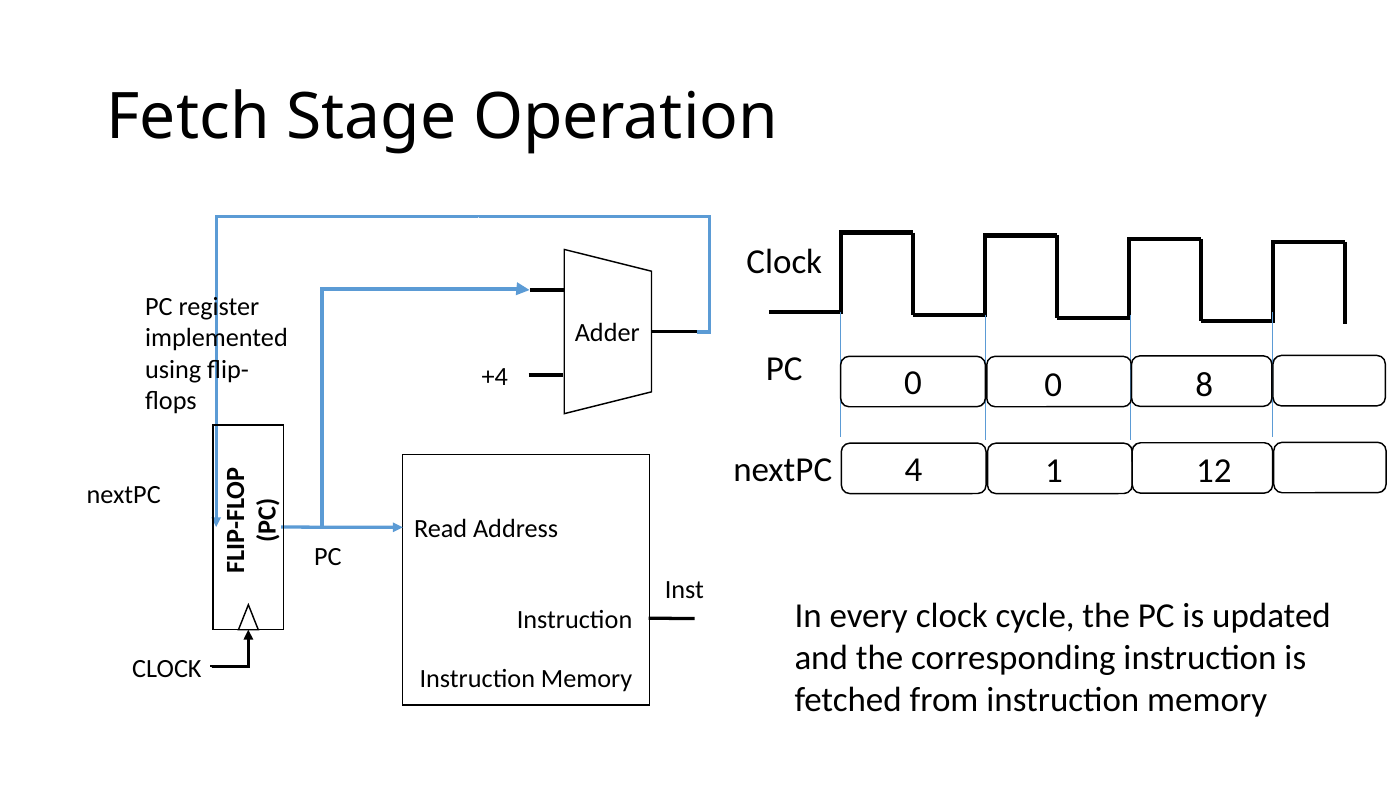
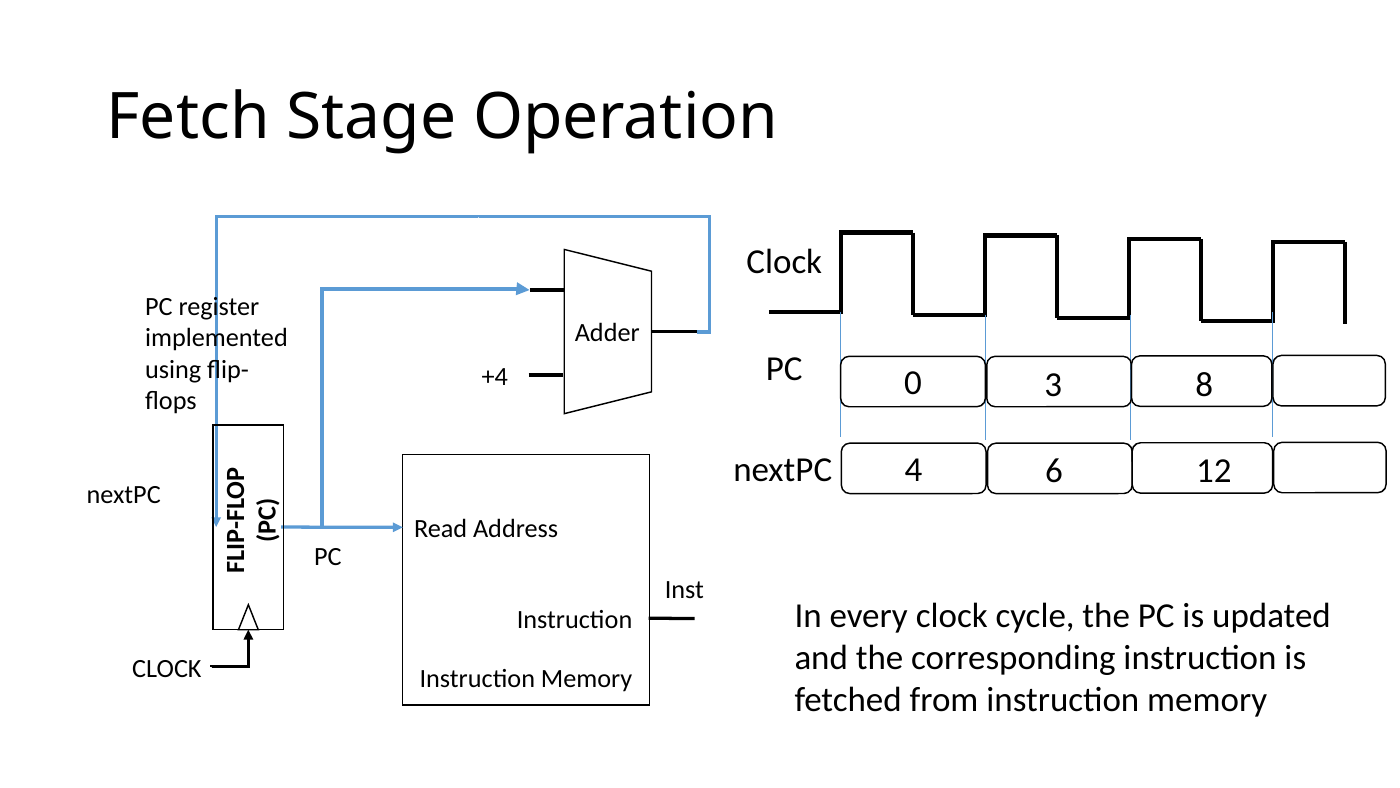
0 0: 0 -> 3
1: 1 -> 6
